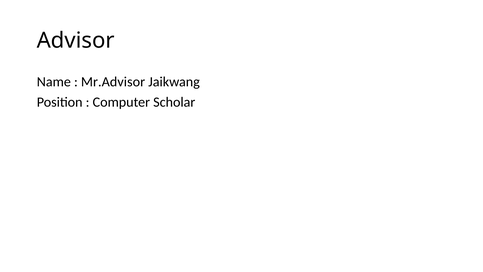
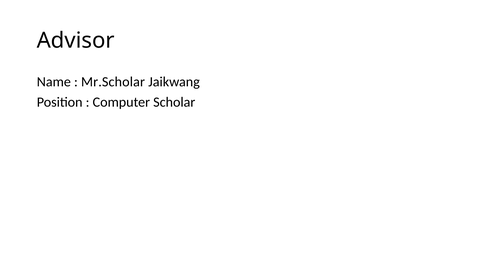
Mr.Advisor: Mr.Advisor -> Mr.Scholar
